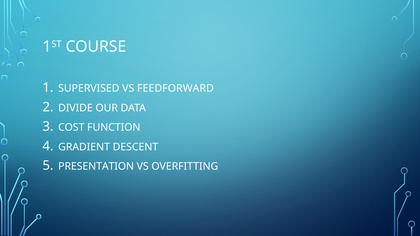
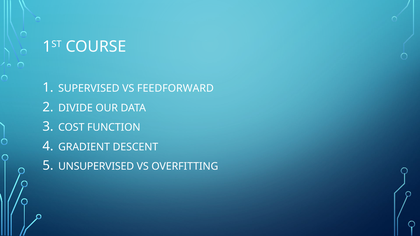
PRESENTATION: PRESENTATION -> UNSUPERVISED
